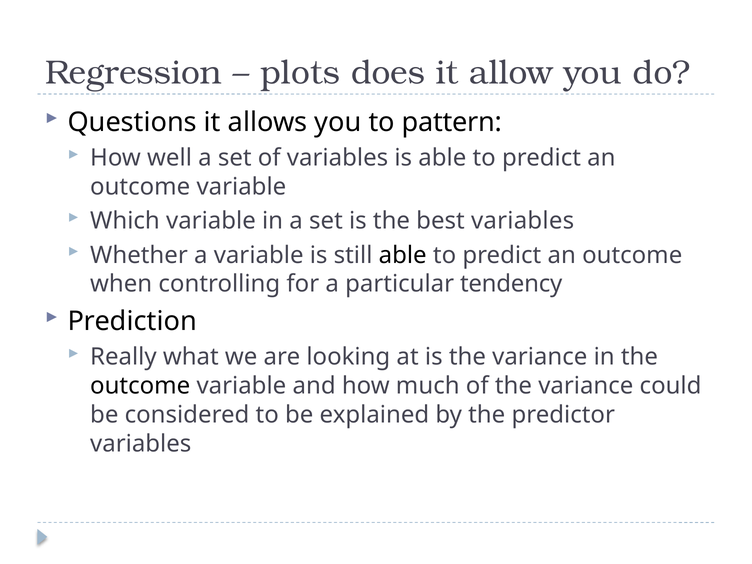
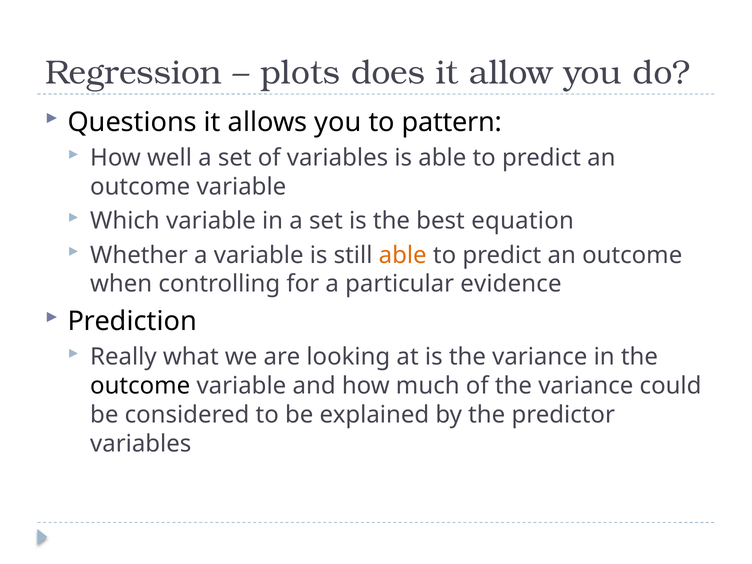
best variables: variables -> equation
able at (403, 255) colour: black -> orange
tendency: tendency -> evidence
